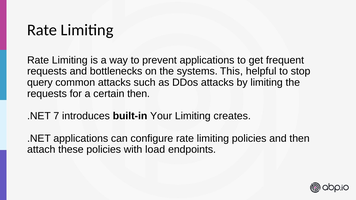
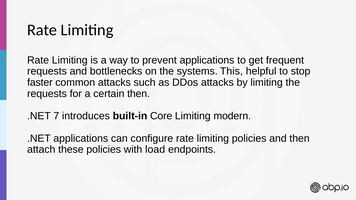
query: query -> faster
Your: Your -> Core
creates: creates -> modern
